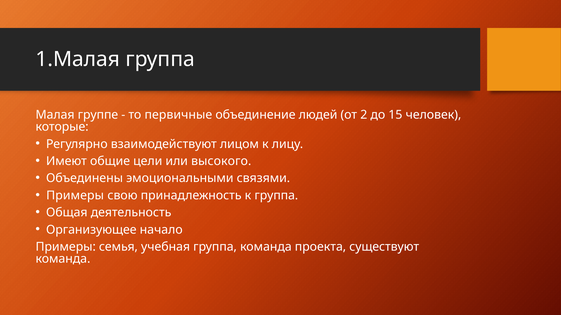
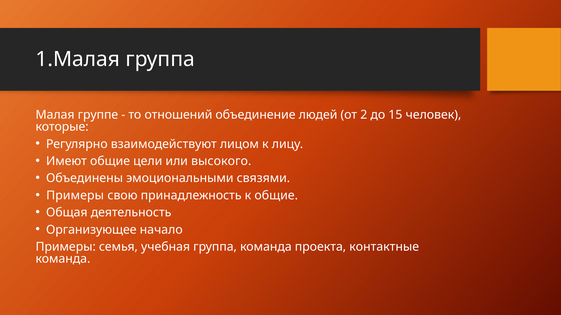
первичные: первичные -> отношений
к группа: группа -> общие
существуют: существуют -> контактные
